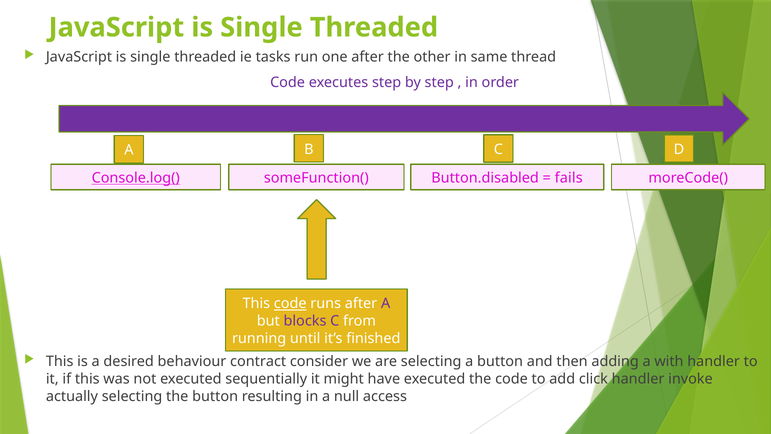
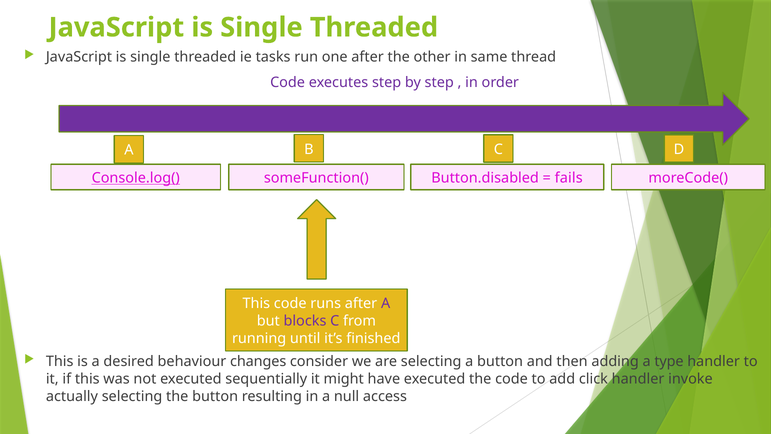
code at (290, 303) underline: present -> none
contract: contract -> changes
with: with -> type
